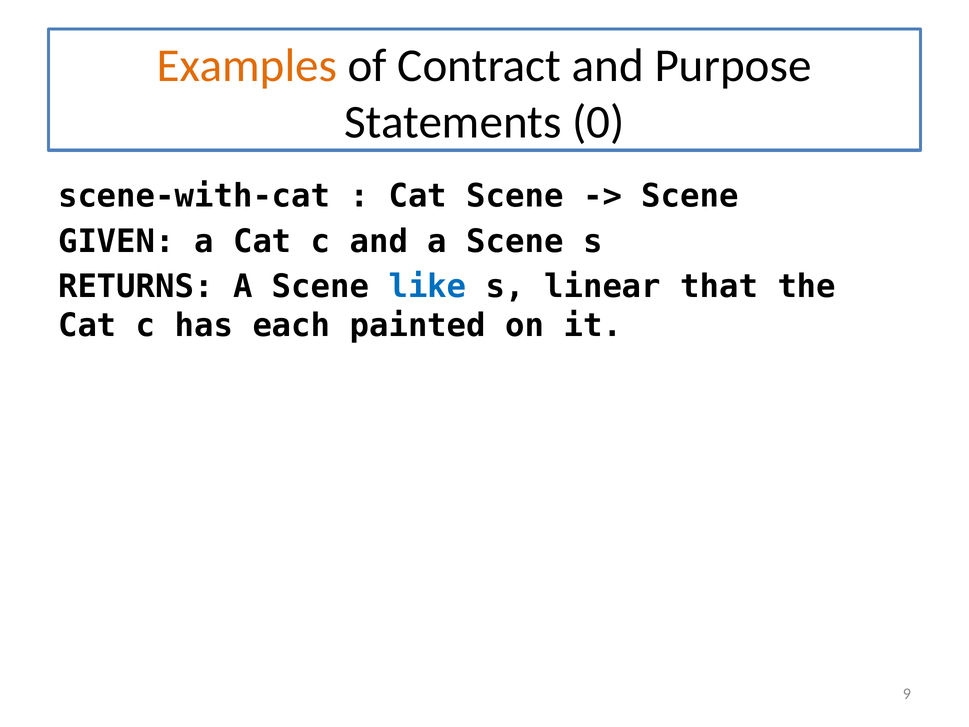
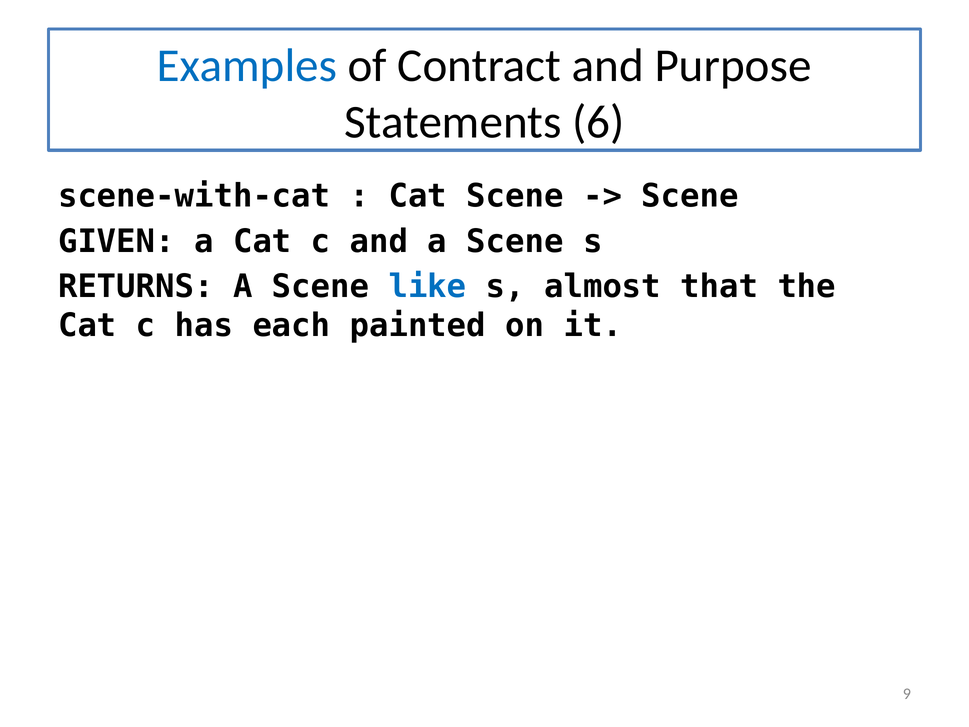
Examples colour: orange -> blue
0: 0 -> 6
linear: linear -> almost
